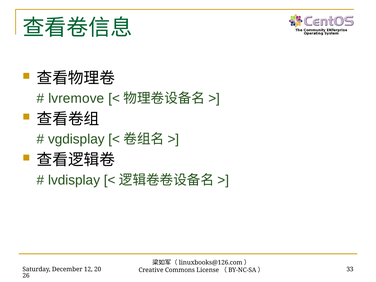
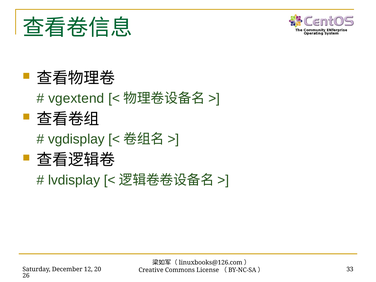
lvremove: lvremove -> vgextend
